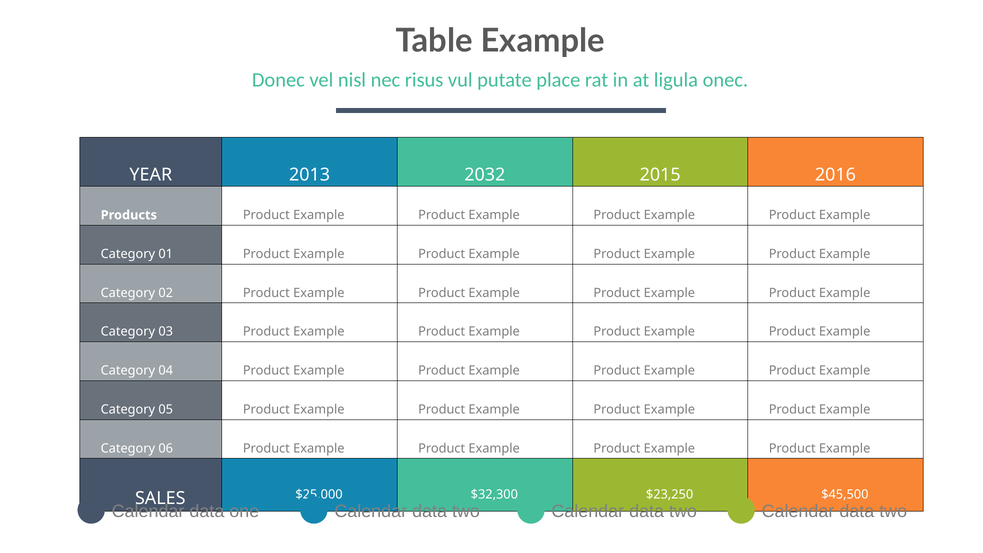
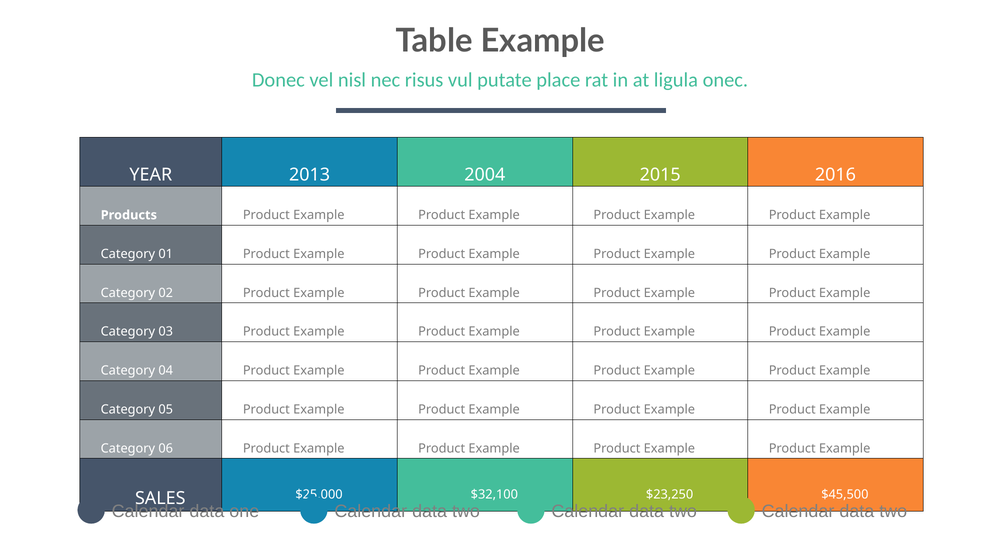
2032: 2032 -> 2004
$32,300: $32,300 -> $32,100
